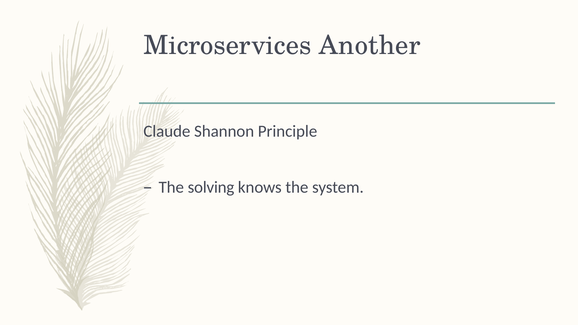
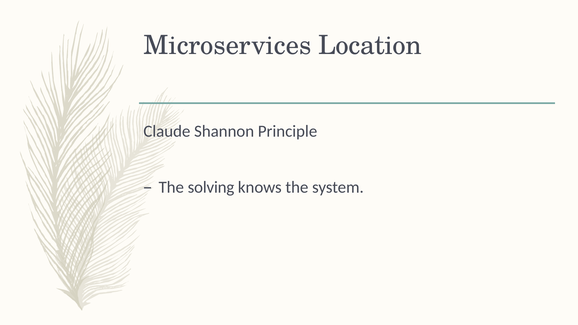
Another: Another -> Location
